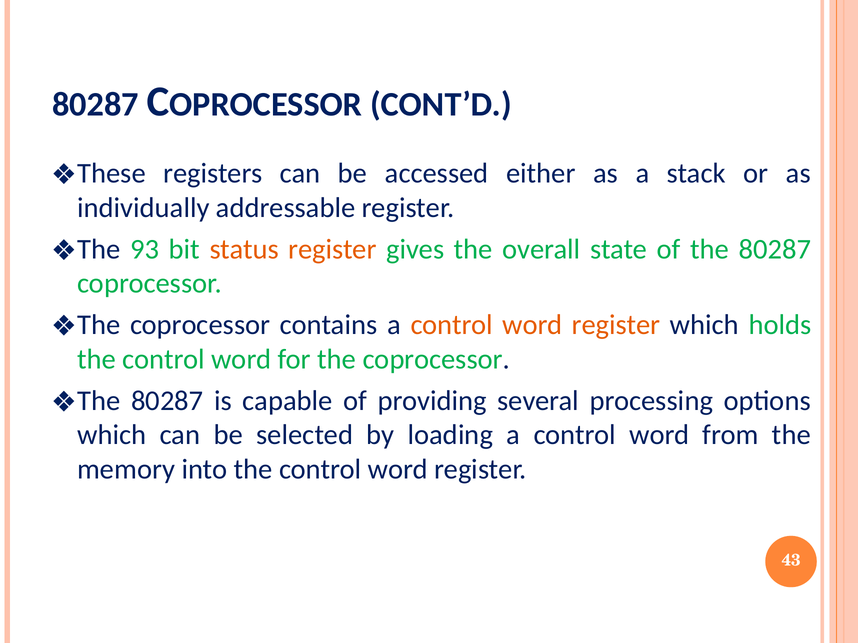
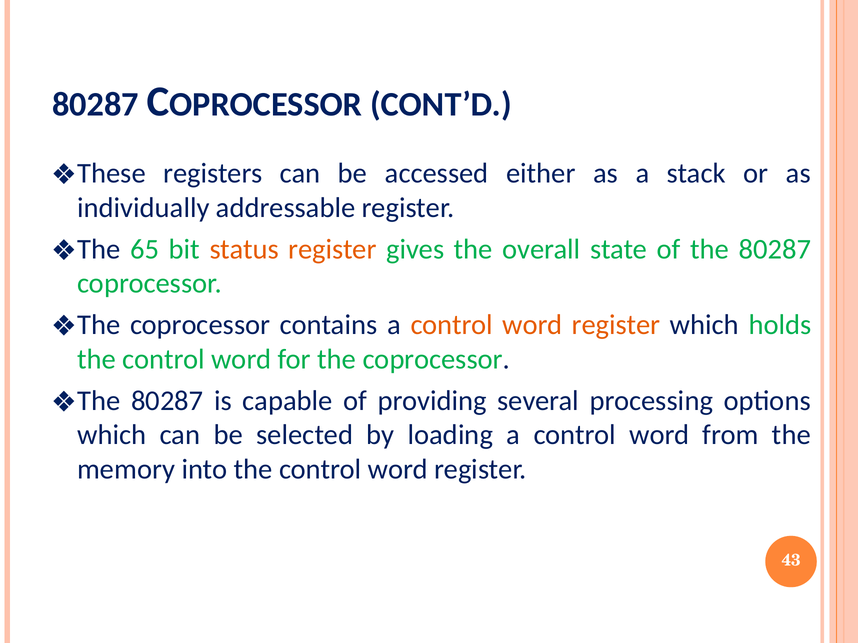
93: 93 -> 65
